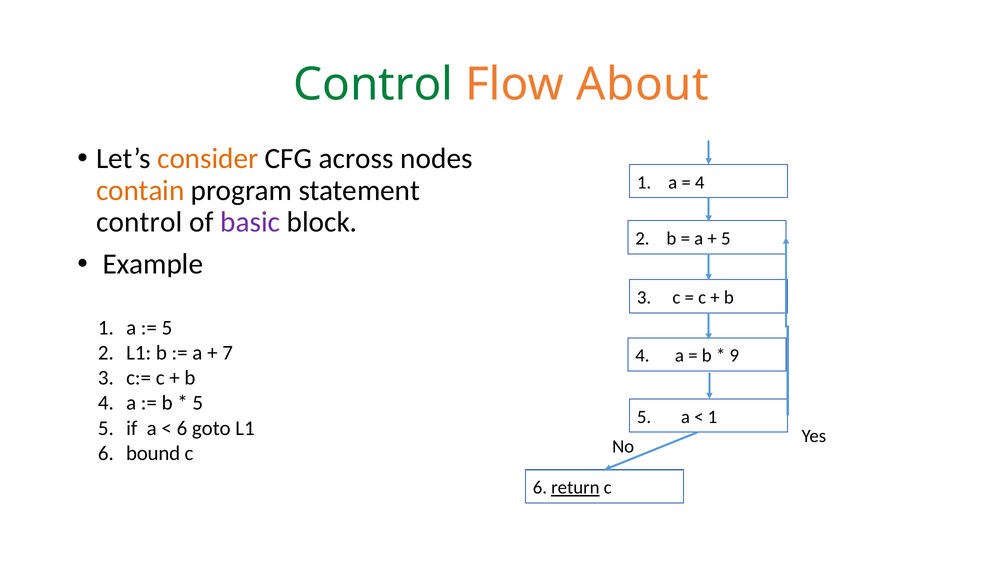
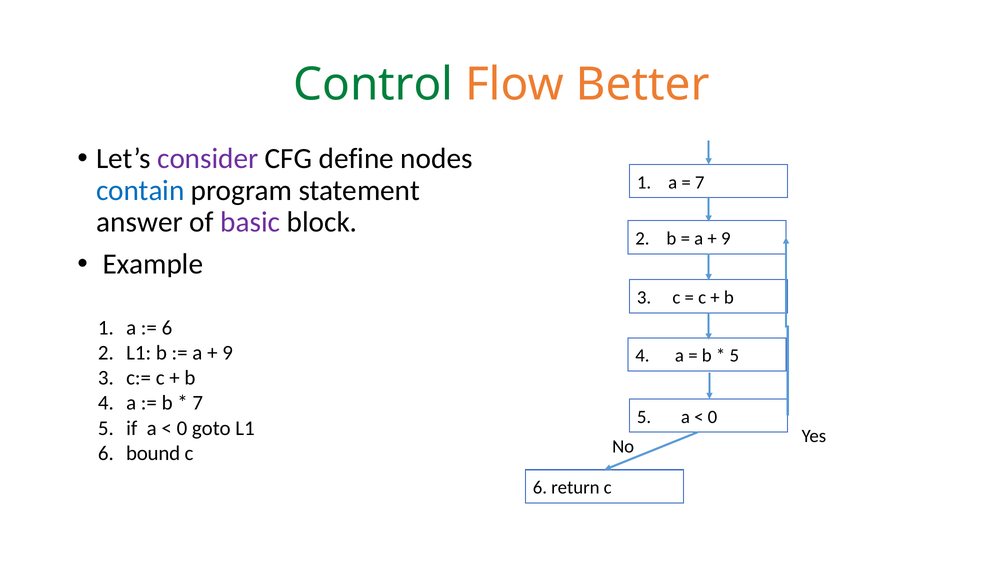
About: About -> Better
consider colour: orange -> purple
across: across -> define
4 at (700, 182): 4 -> 7
contain colour: orange -> blue
control at (139, 222): control -> answer
5 at (726, 238): 5 -> 9
5 at (167, 327): 5 -> 6
7 at (228, 353): 7 -> 9
9 at (734, 356): 9 -> 5
5 at (198, 403): 5 -> 7
1 at (712, 417): 1 -> 0
6 at (182, 428): 6 -> 0
return underline: present -> none
